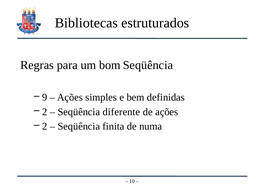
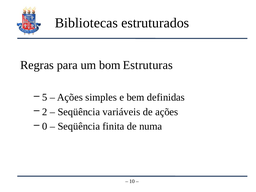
bom Seqüência: Seqüência -> Estruturas
9: 9 -> 5
diferente: diferente -> variáveis
2 at (45, 126): 2 -> 0
